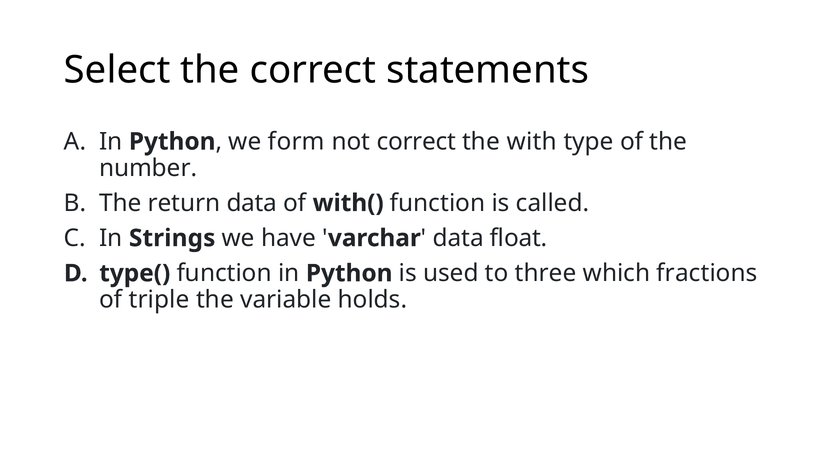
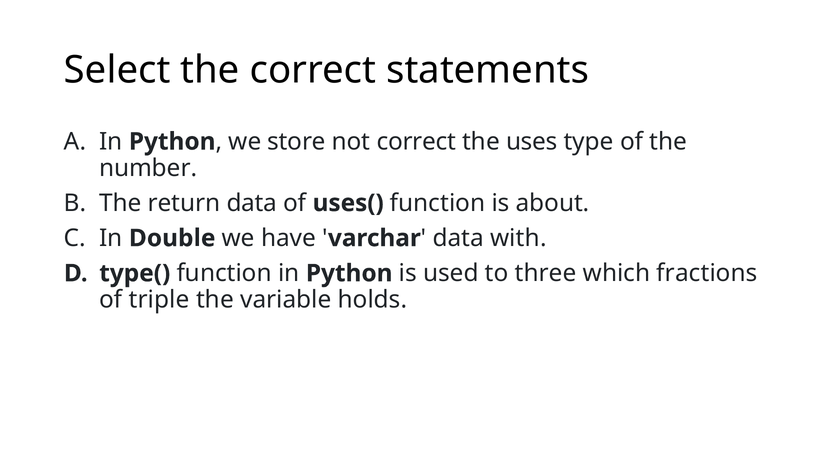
form: form -> store
with: with -> uses
with(: with( -> uses(
called: called -> about
Strings: Strings -> Double
float: float -> with
